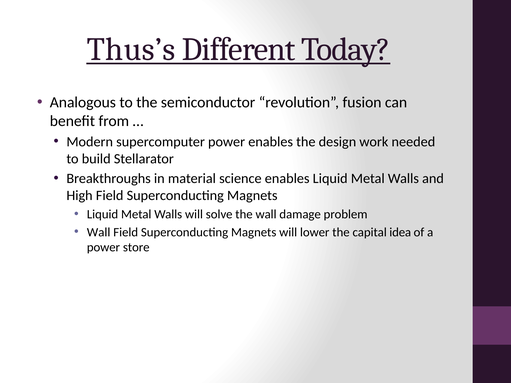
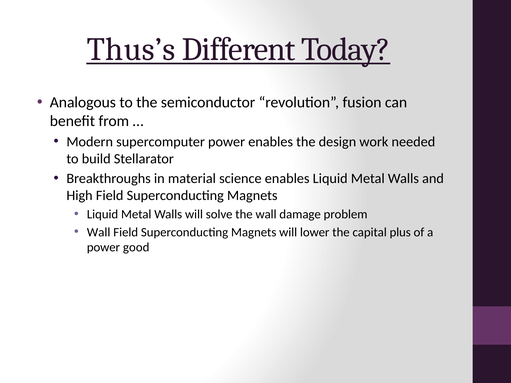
idea: idea -> plus
store: store -> good
